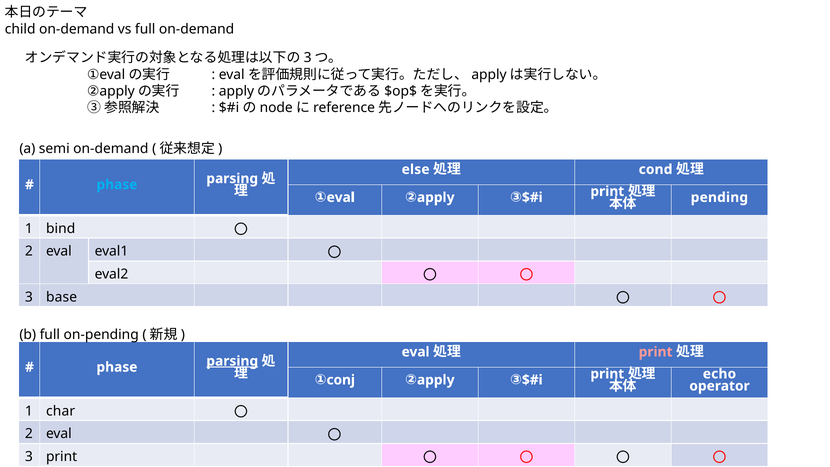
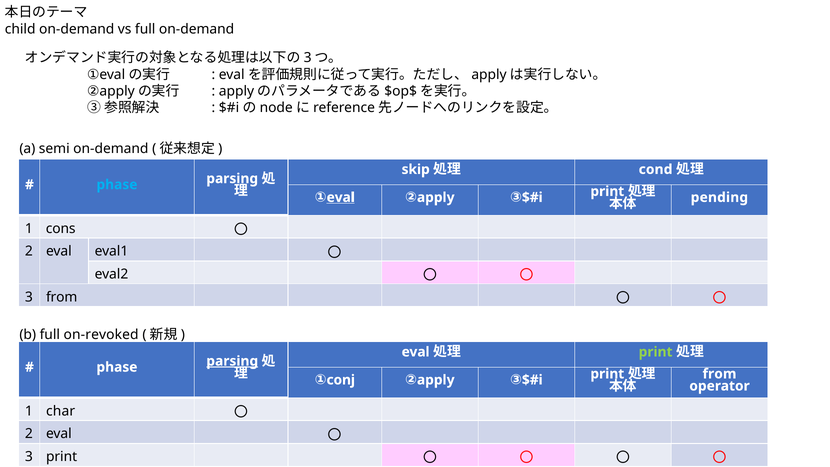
else: else -> skip
eval at (341, 197) underline: none -> present
bind: bind -> cons
3 base: base -> from
on-pending: on-pending -> on-revoked
print at (656, 352) colour: pink -> light green
echo at (719, 374): echo -> from
